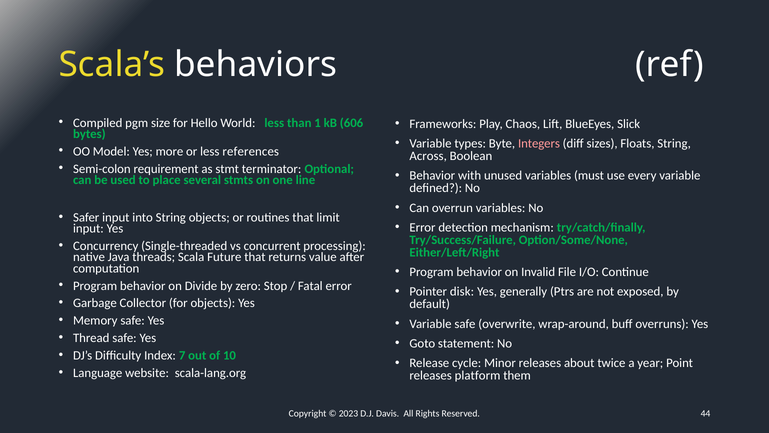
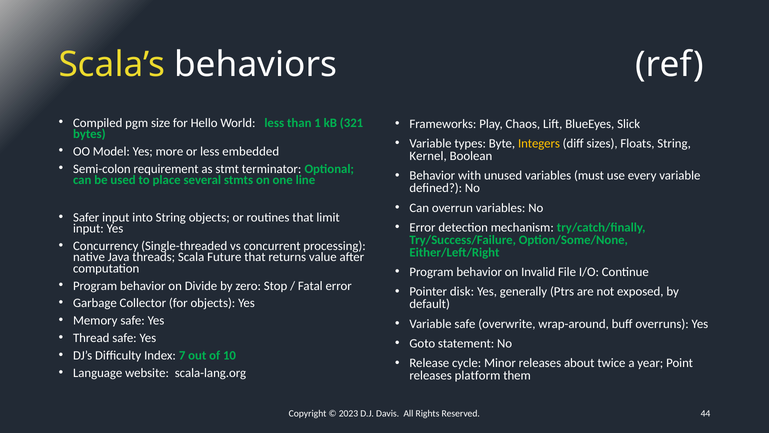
606: 606 -> 321
Integers colour: pink -> yellow
references: references -> embedded
Across: Across -> Kernel
